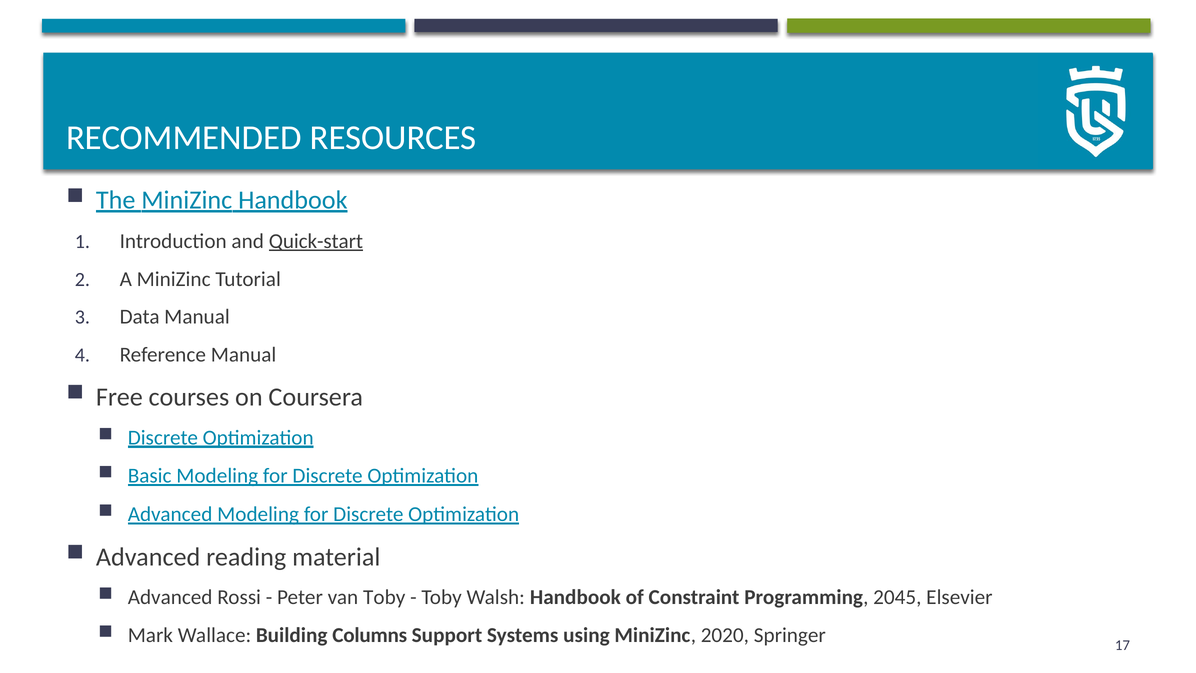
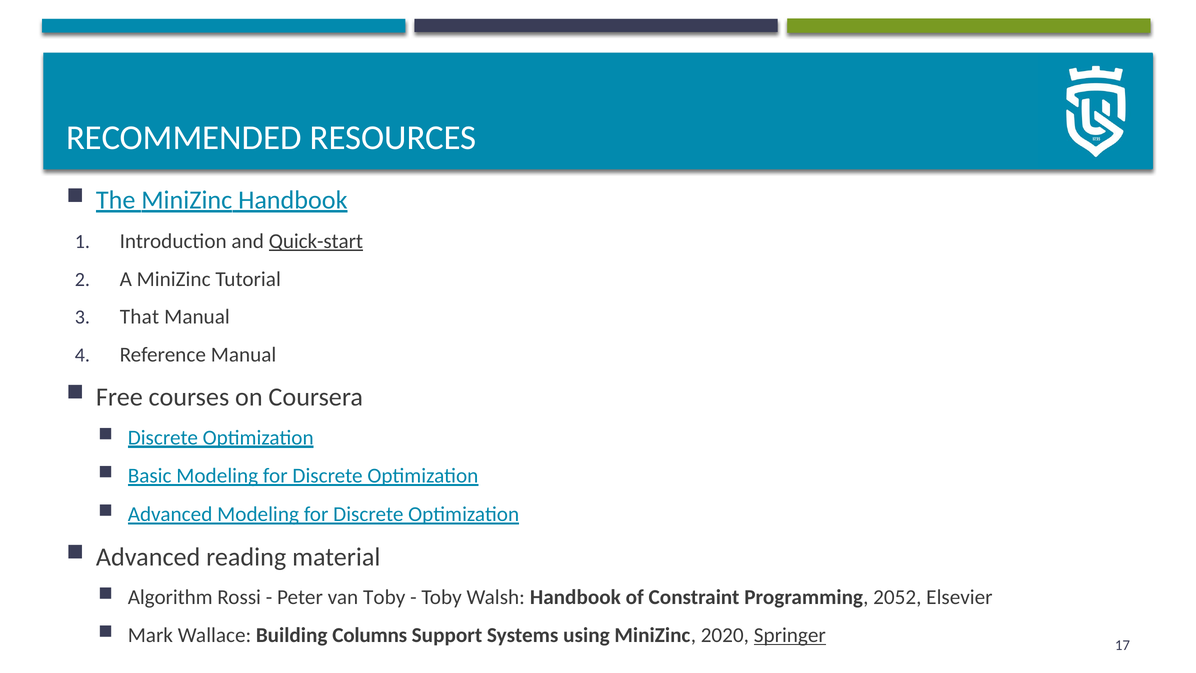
Data: Data -> That
Advanced at (170, 597): Advanced -> Algorithm
2045: 2045 -> 2052
Springer underline: none -> present
